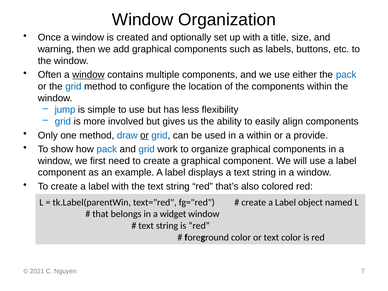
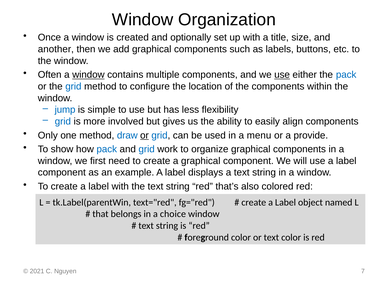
warning: warning -> another
use at (282, 75) underline: none -> present
a within: within -> menu
widget: widget -> choice
